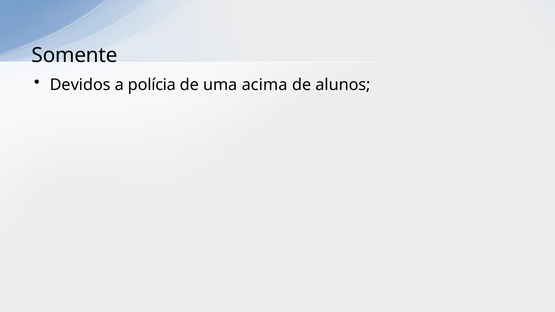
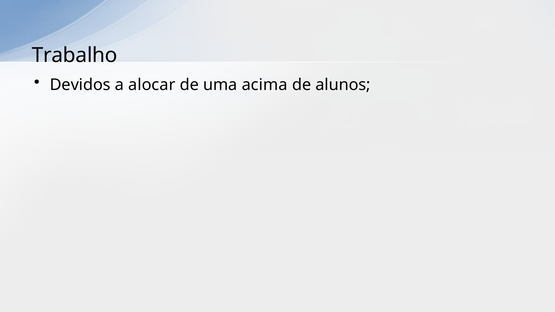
Somente: Somente -> Trabalho
polícia: polícia -> alocar
